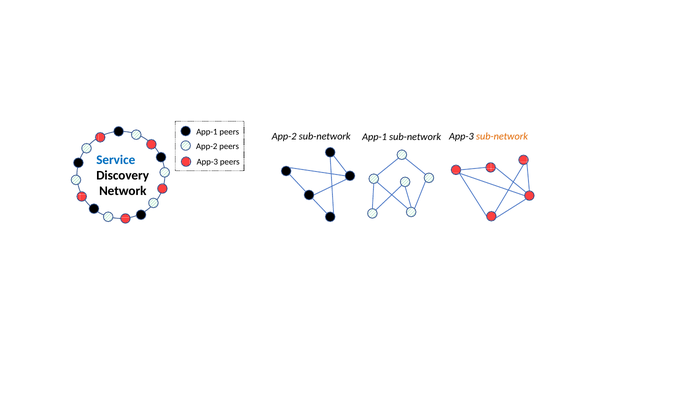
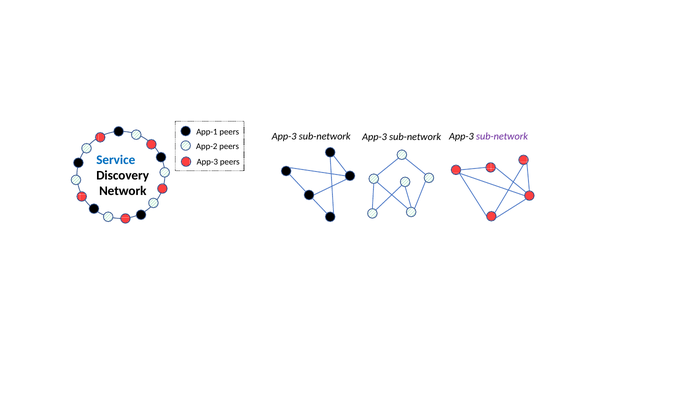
App-2 at (284, 136): App-2 -> App-3
App-1 at (375, 137): App-1 -> App-3
sub-network at (502, 137) colour: orange -> purple
